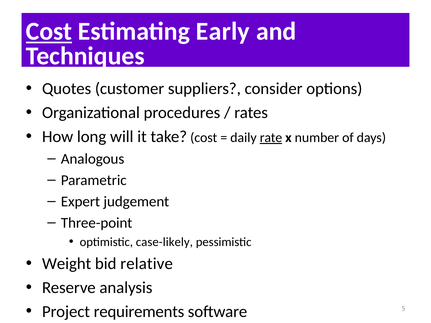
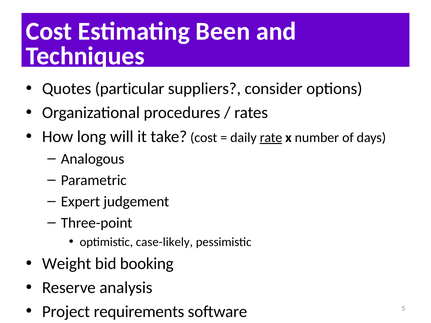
Cost at (49, 31) underline: present -> none
Early: Early -> Been
customer: customer -> particular
relative: relative -> booking
